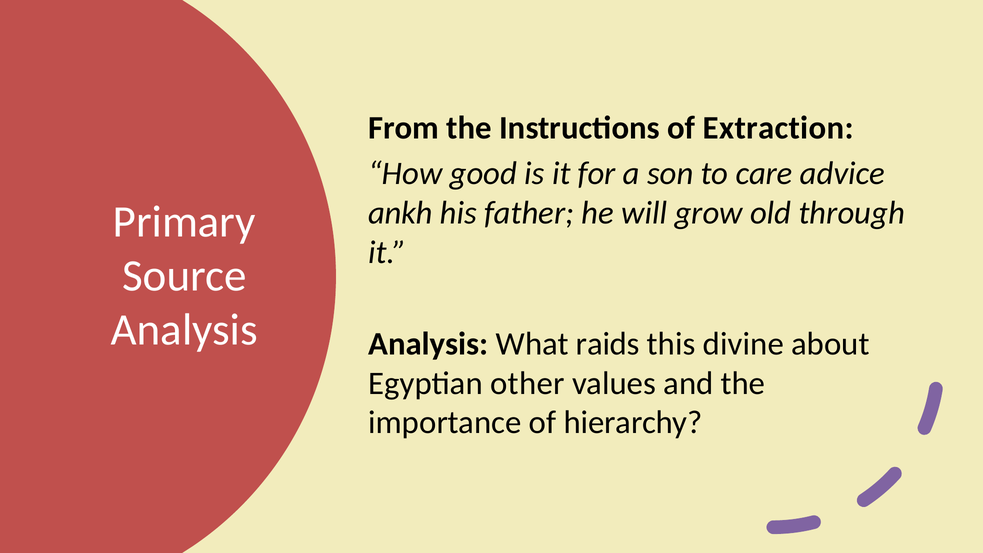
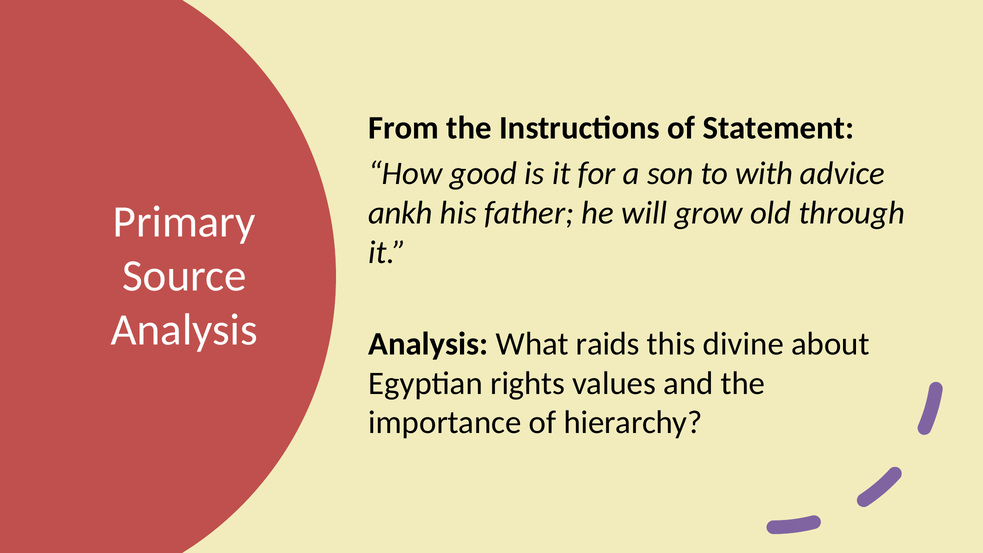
Extraction: Extraction -> Statement
care: care -> with
other: other -> rights
